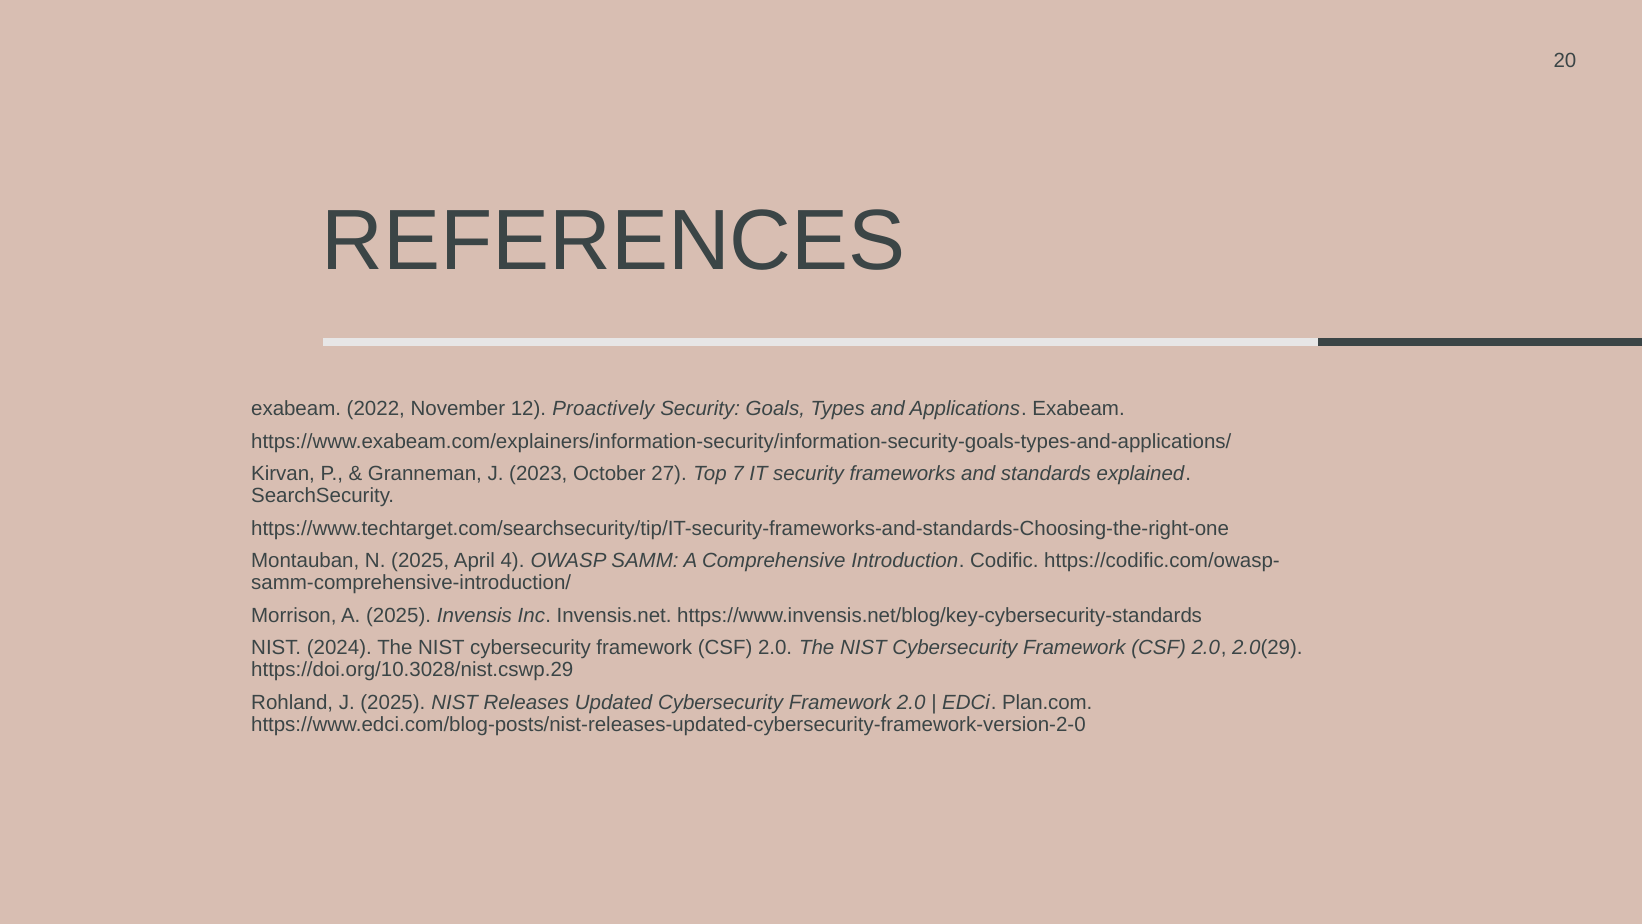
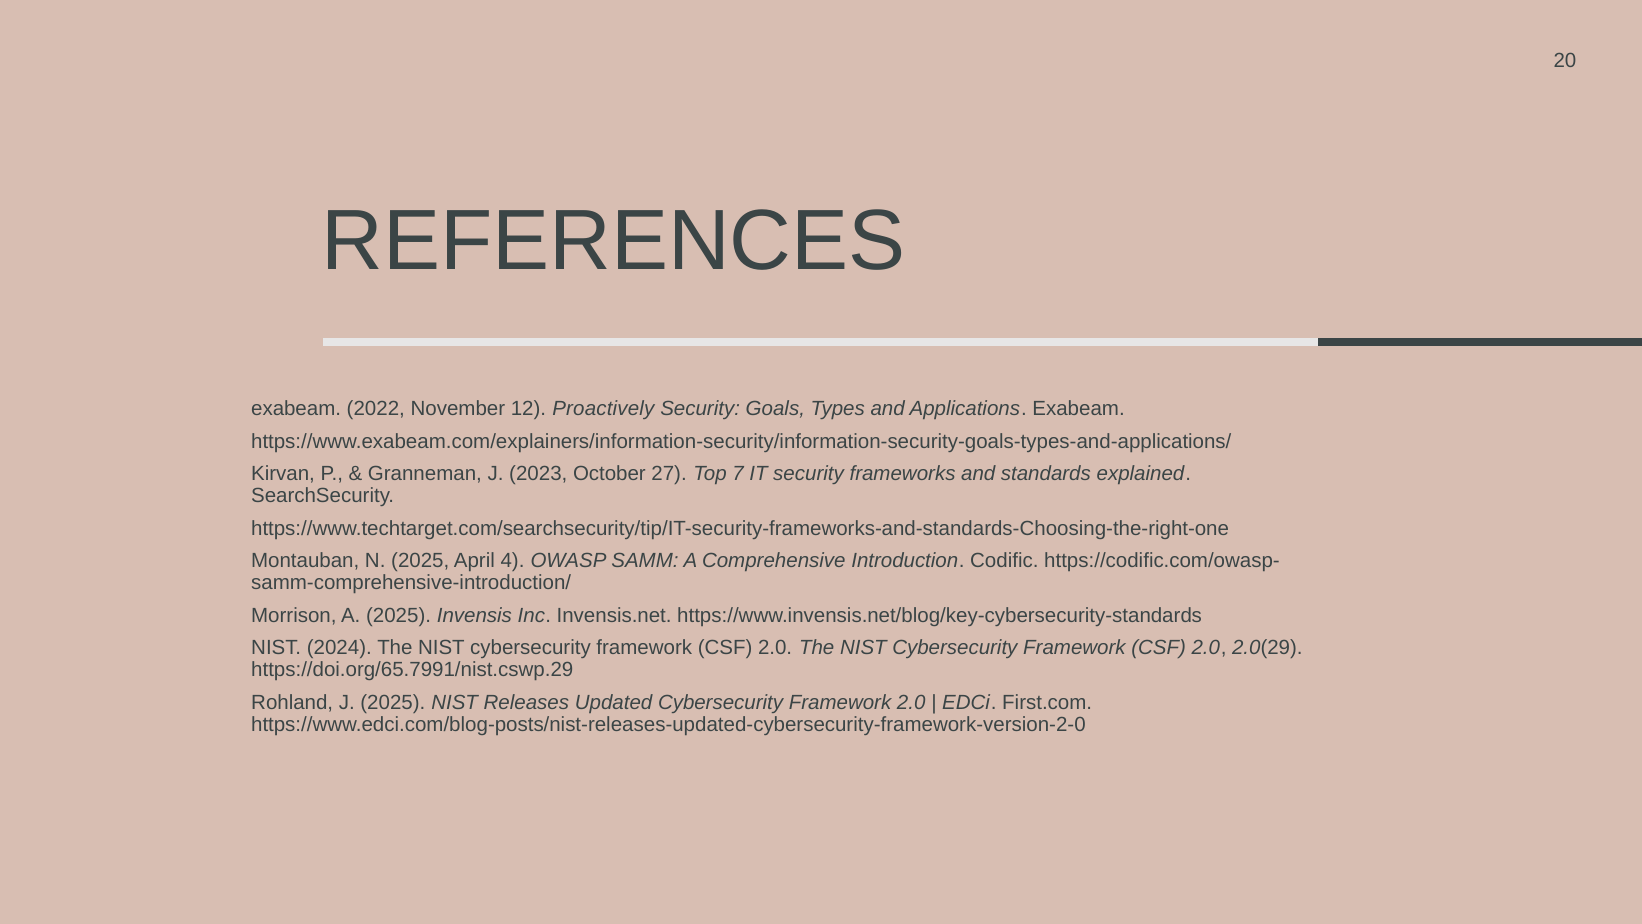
https://doi.org/10.3028/nist.cswp.29: https://doi.org/10.3028/nist.cswp.29 -> https://doi.org/65.7991/nist.cswp.29
Plan.com: Plan.com -> First.com
